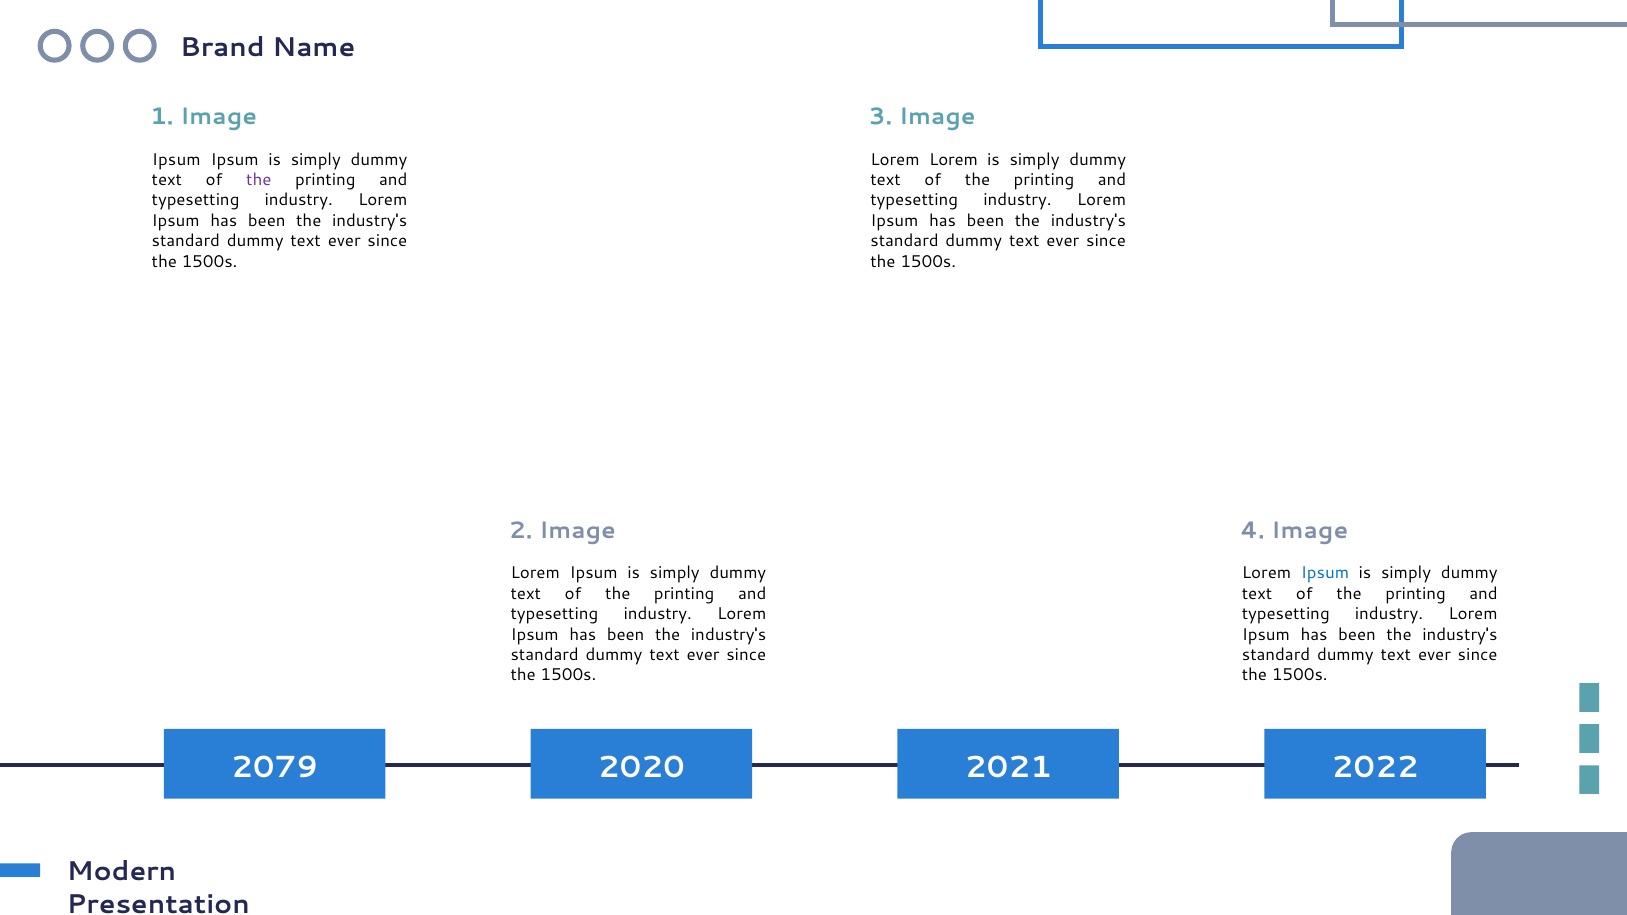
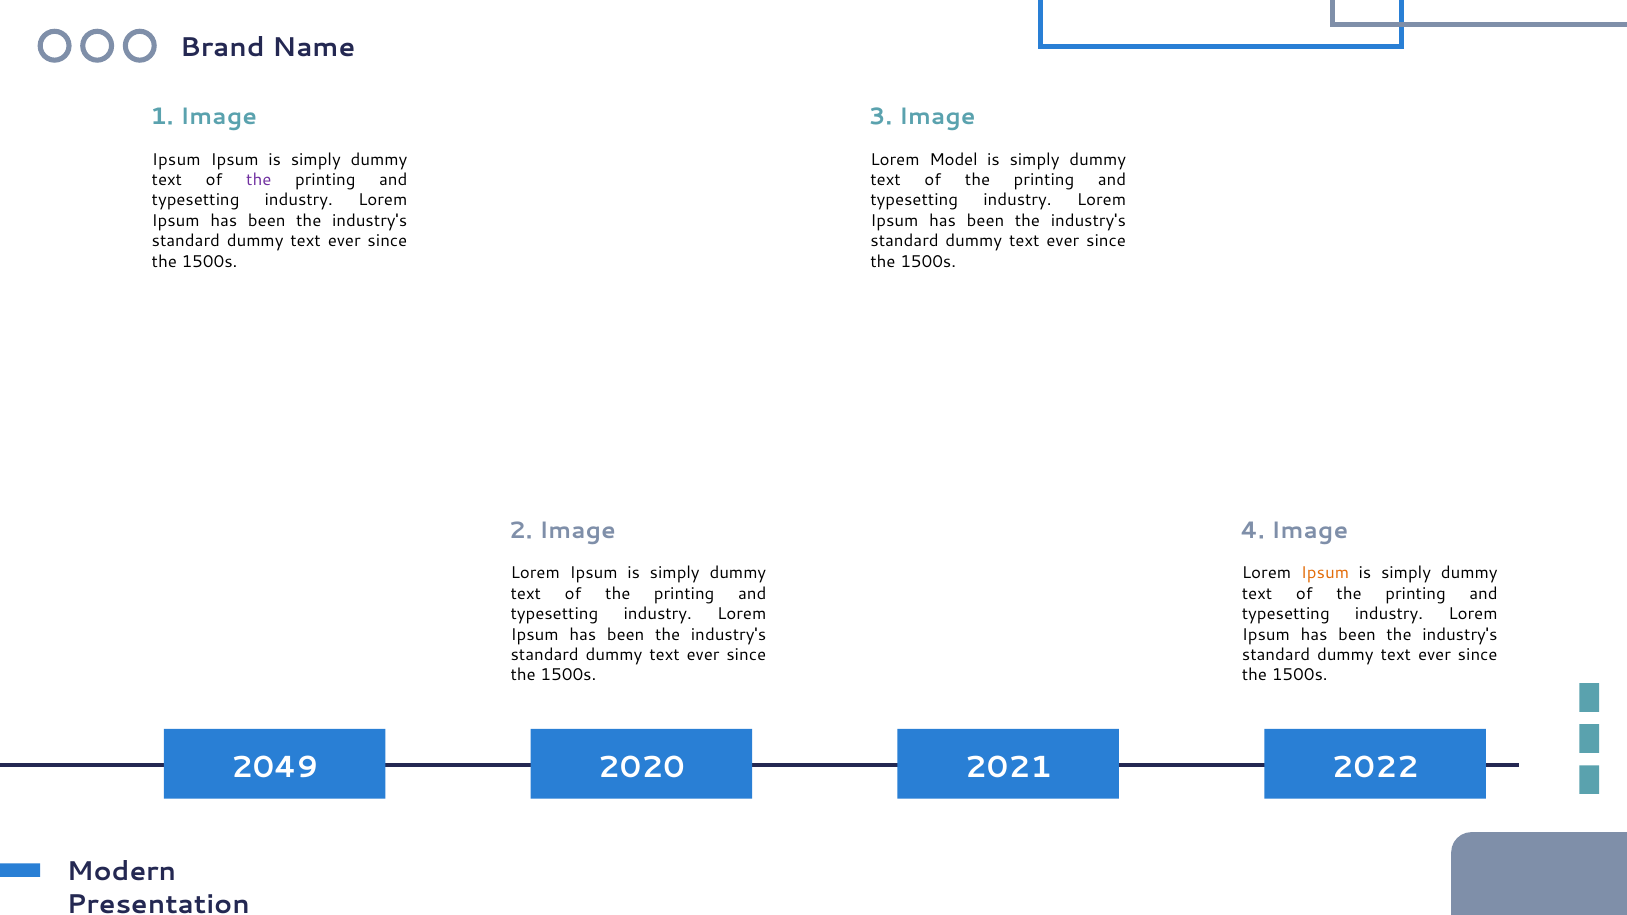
Lorem Lorem: Lorem -> Model
Ipsum at (1325, 573) colour: blue -> orange
2079: 2079 -> 2049
